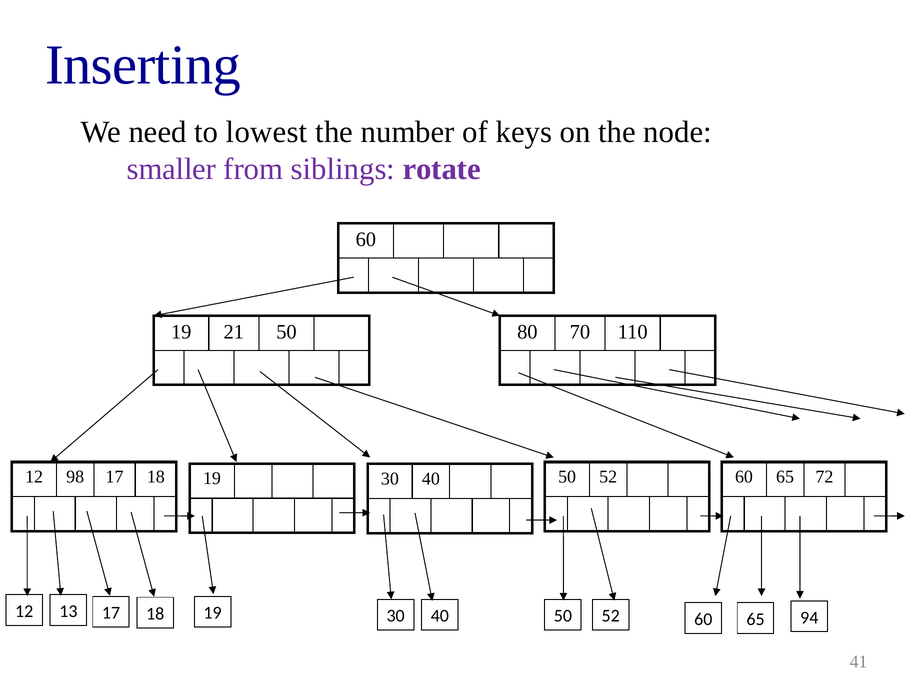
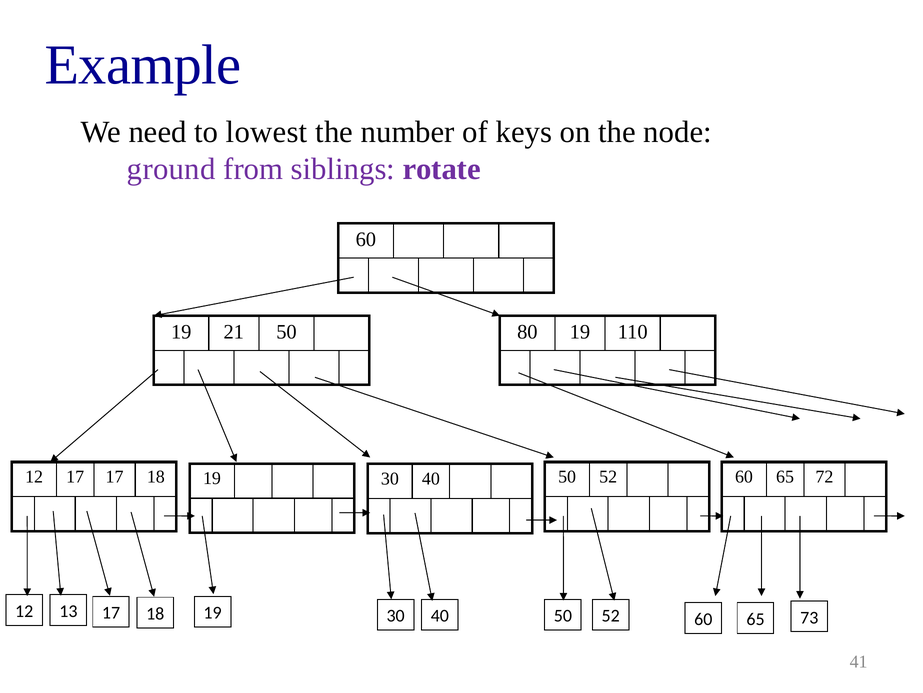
Inserting: Inserting -> Example
smaller: smaller -> ground
80 70: 70 -> 19
12 98: 98 -> 17
94: 94 -> 73
